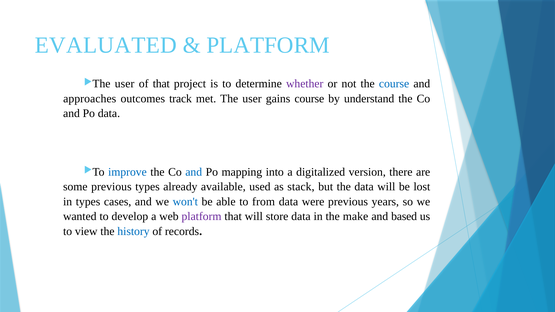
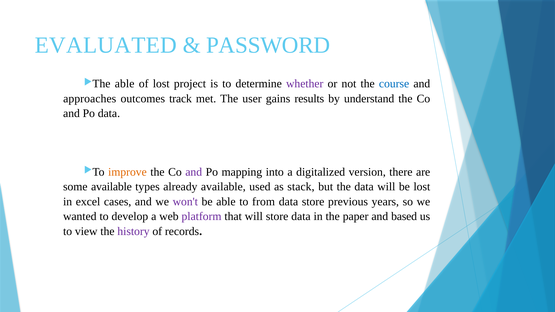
PLATFORM at (268, 45): PLATFORM -> PASSWORD
user at (125, 84): user -> able
of that: that -> lost
gains course: course -> results
improve colour: blue -> orange
and at (194, 172) colour: blue -> purple
some previous: previous -> available
in types: types -> excel
won't colour: blue -> purple
data were: were -> store
make: make -> paper
history colour: blue -> purple
